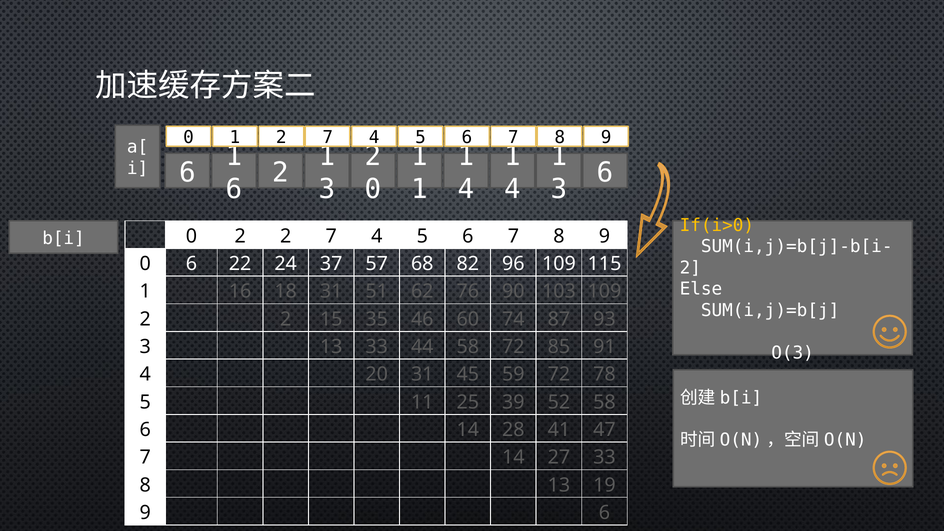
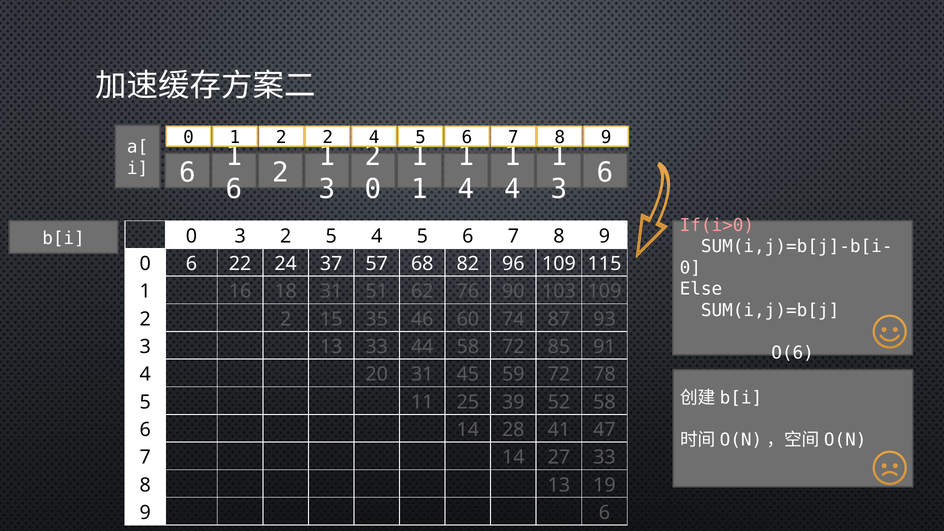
1 2 7: 7 -> 2
If(i>0 colour: yellow -> pink
0 2: 2 -> 3
7 at (331, 236): 7 -> 5
2 at (690, 268): 2 -> 0
O(3: O(3 -> O(6
